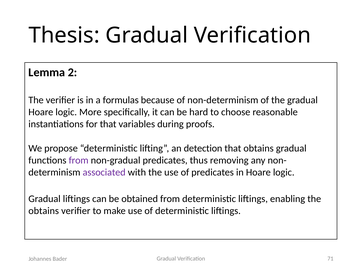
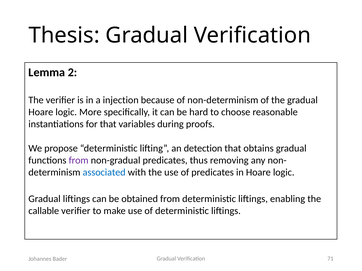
formulas: formulas -> injection
associated colour: purple -> blue
obtains at (44, 211): obtains -> callable
